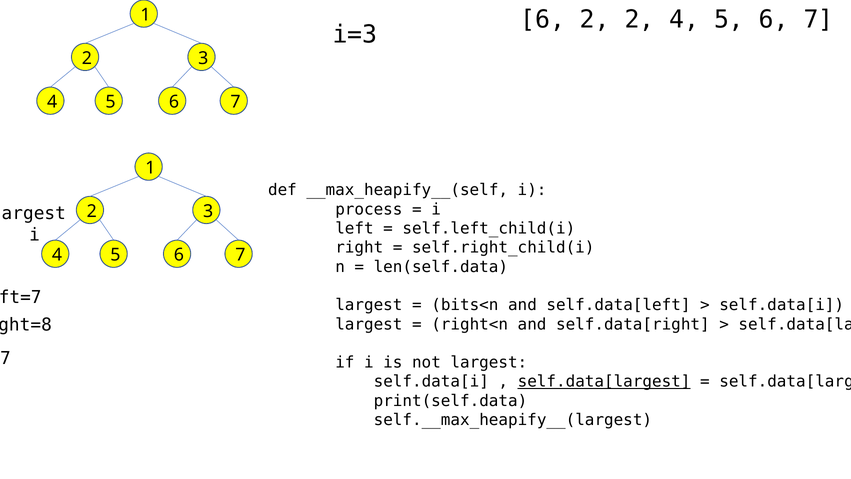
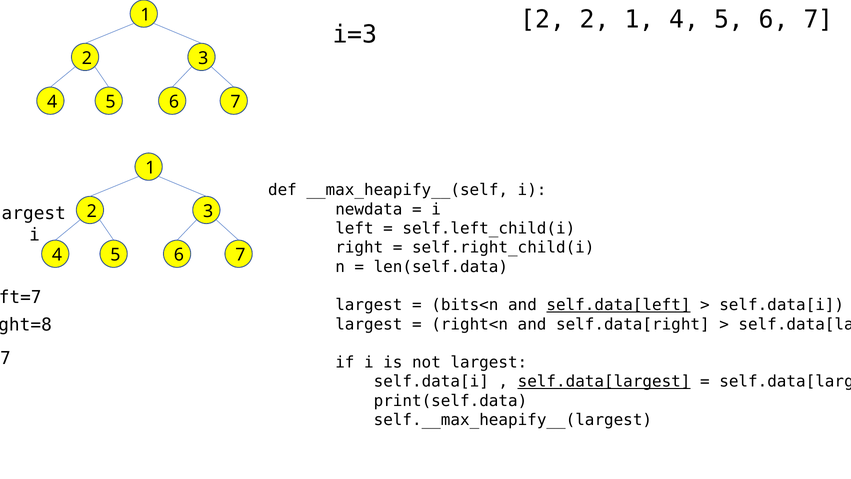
6 at (543, 20): 6 -> 2
2 2: 2 -> 1
process: process -> newdata
self.data[left underline: none -> present
